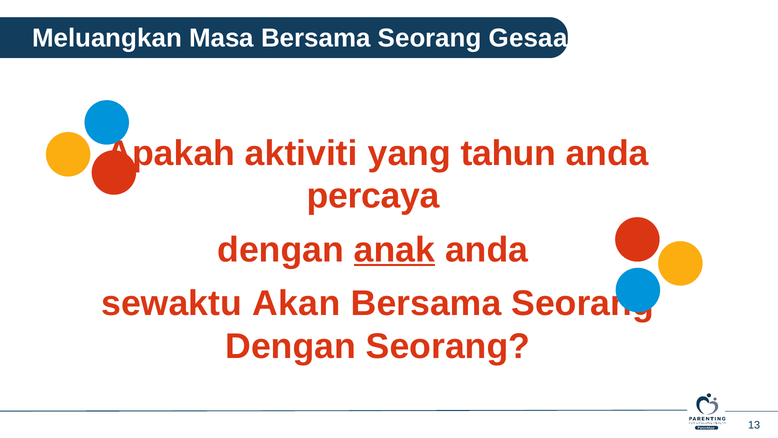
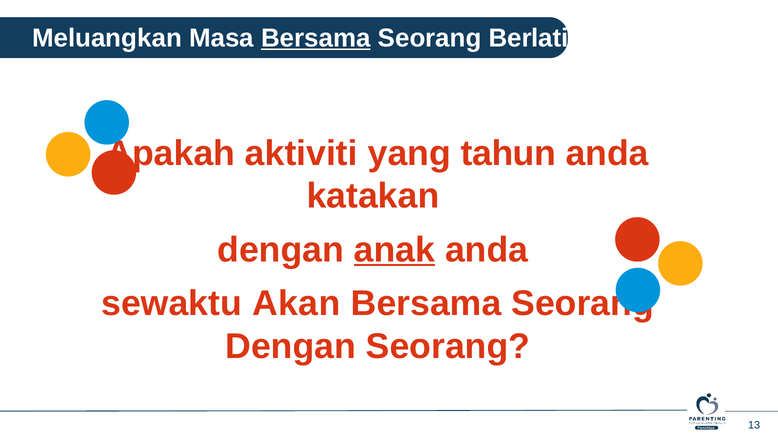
Bersama at (316, 38) underline: none -> present
Gesaan: Gesaan -> Berlatih
percaya: percaya -> katakan
